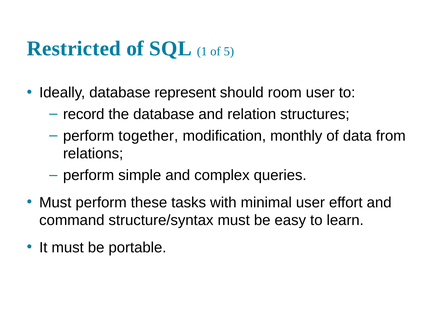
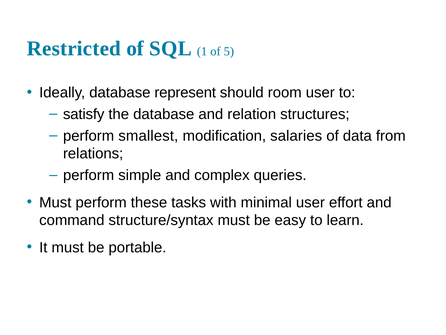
record: record -> satisfy
together: together -> smallest
monthly: monthly -> salaries
